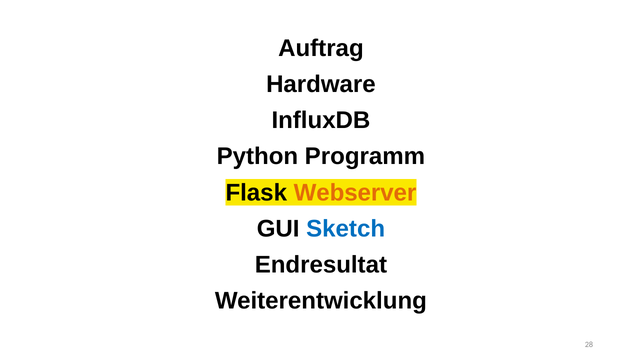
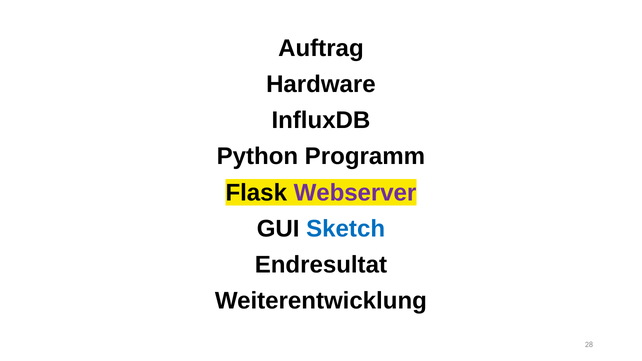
Webserver colour: orange -> purple
